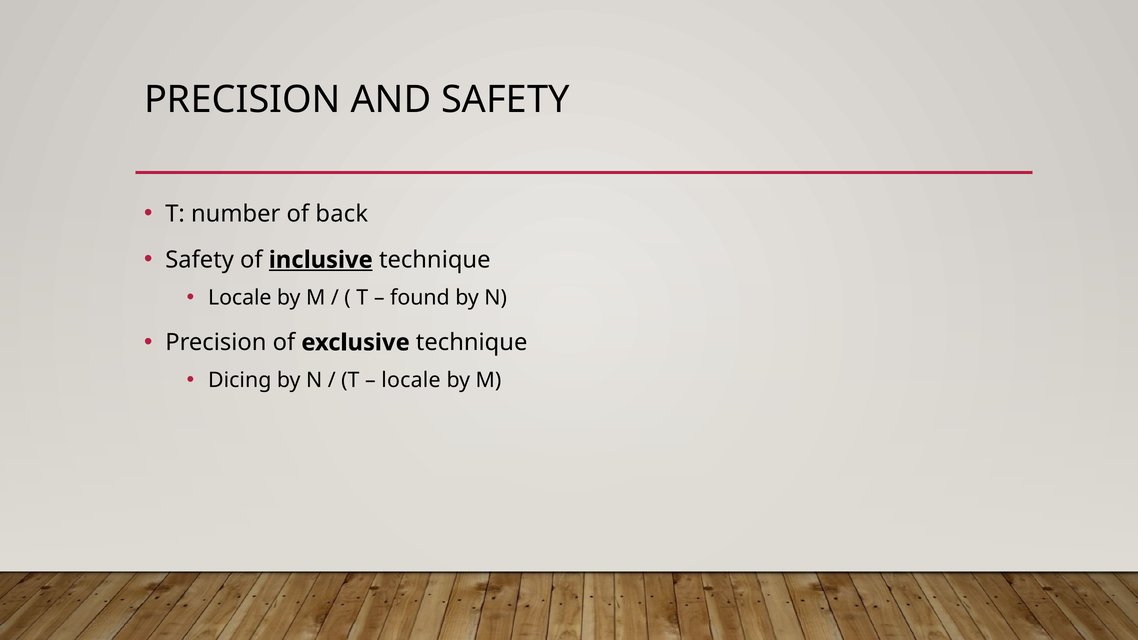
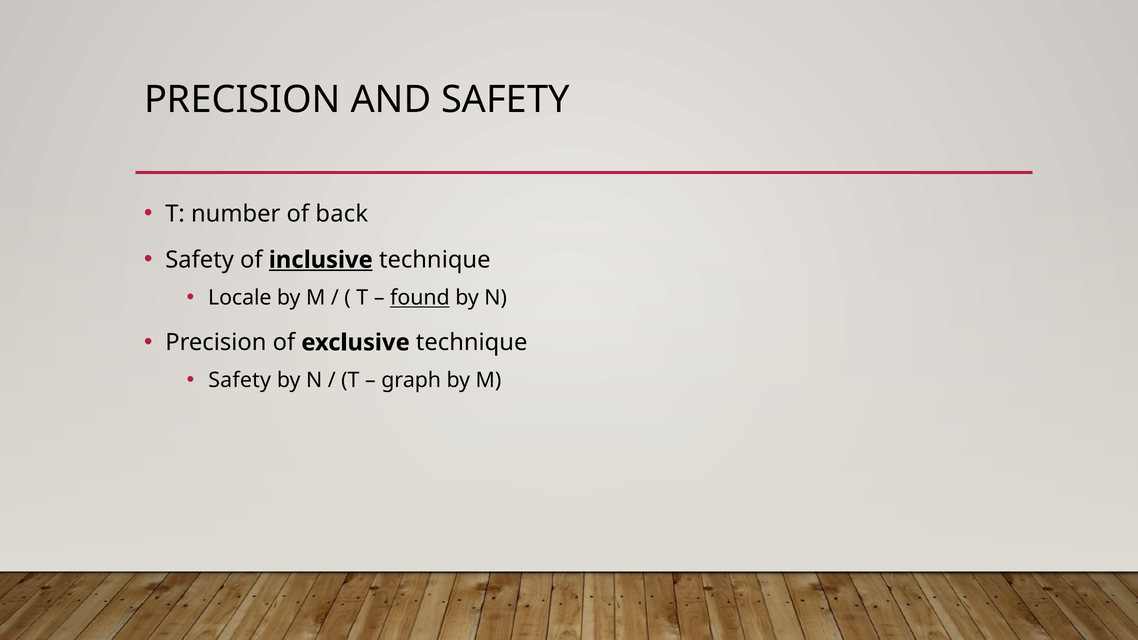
found underline: none -> present
Dicing at (240, 380): Dicing -> Safety
locale at (411, 380): locale -> graph
